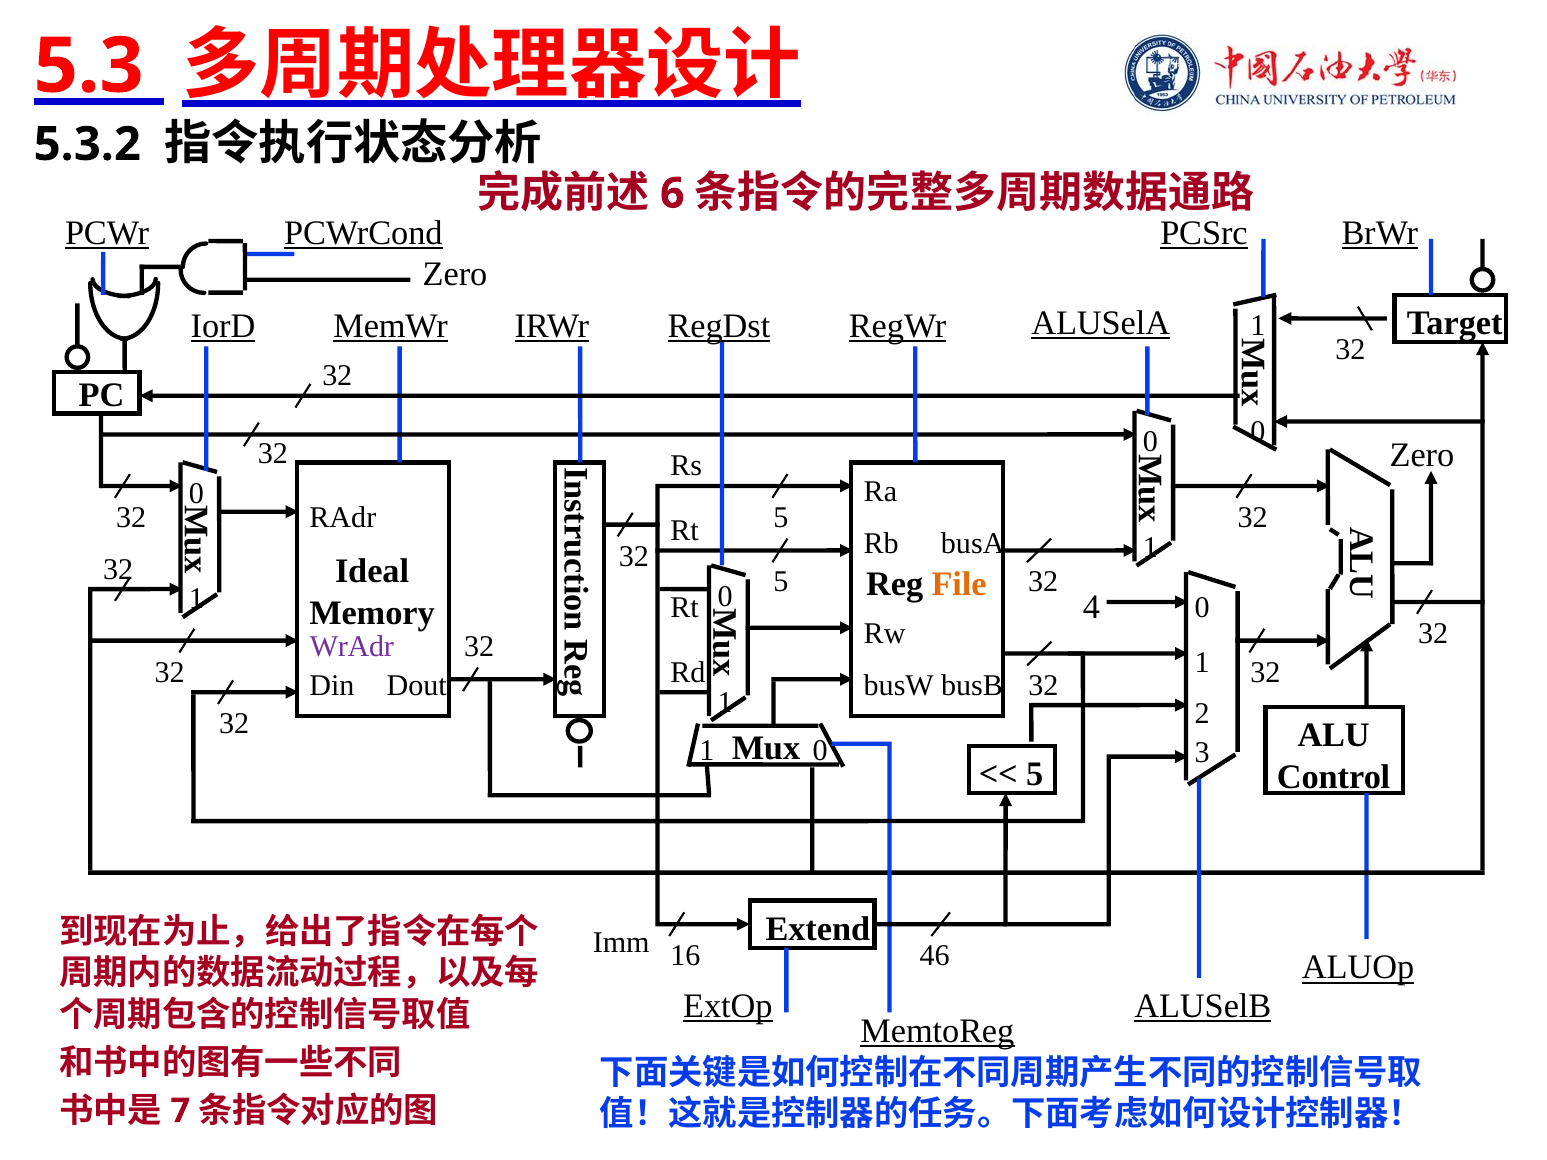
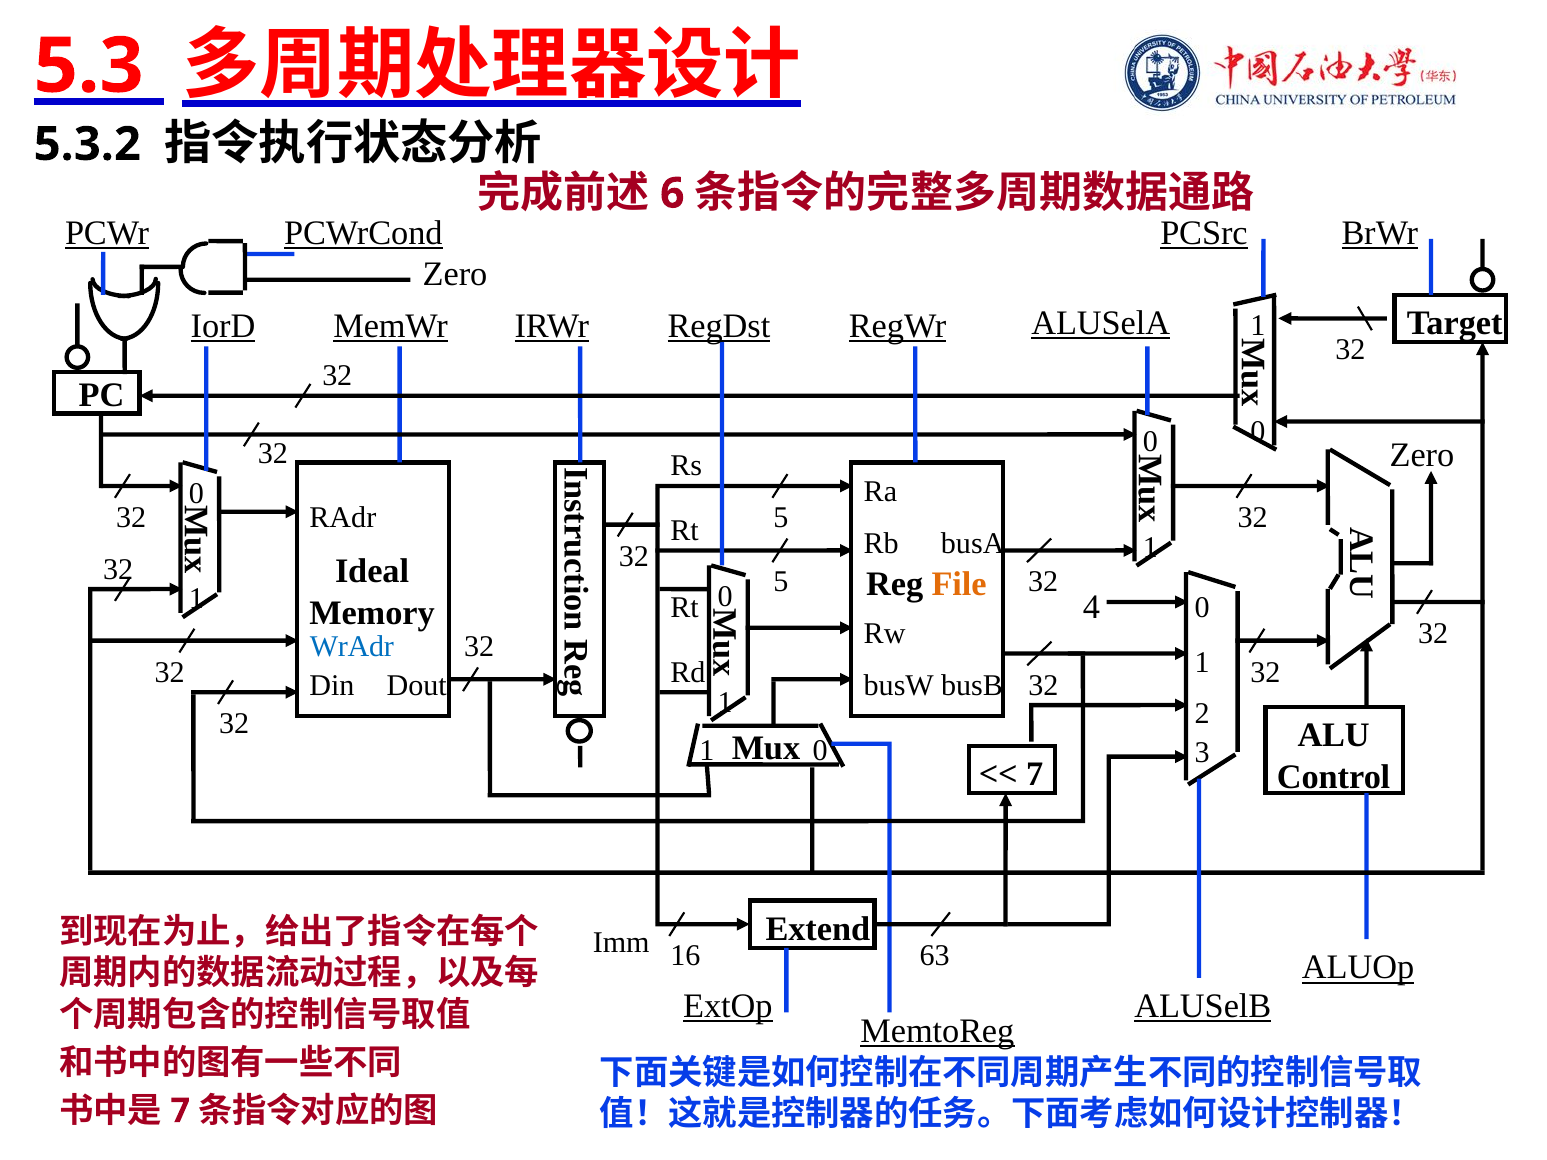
WrAdr colour: purple -> blue
5 at (1035, 774): 5 -> 7
46: 46 -> 63
